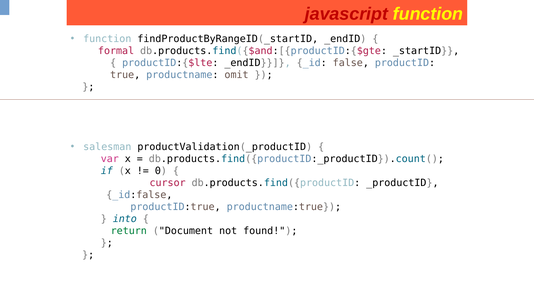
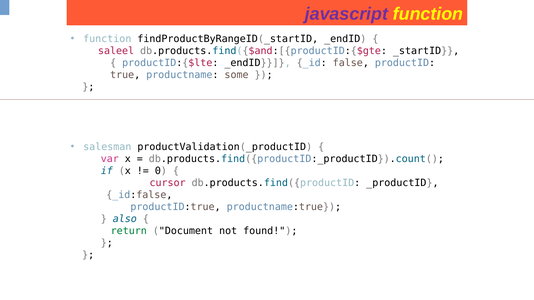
javascript colour: red -> purple
formal: formal -> saleel
omit: omit -> some
into: into -> also
